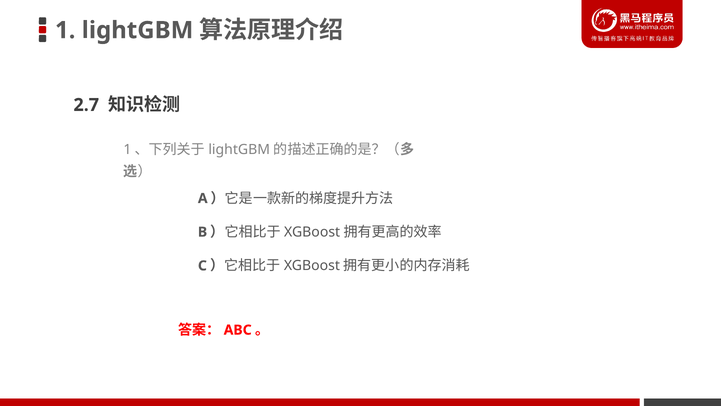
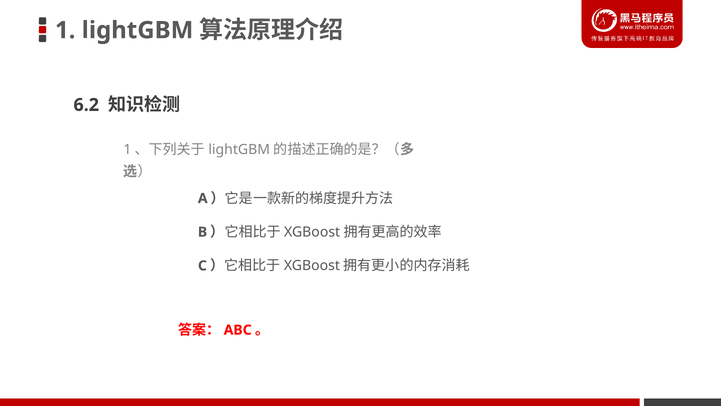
2.7: 2.7 -> 6.2
